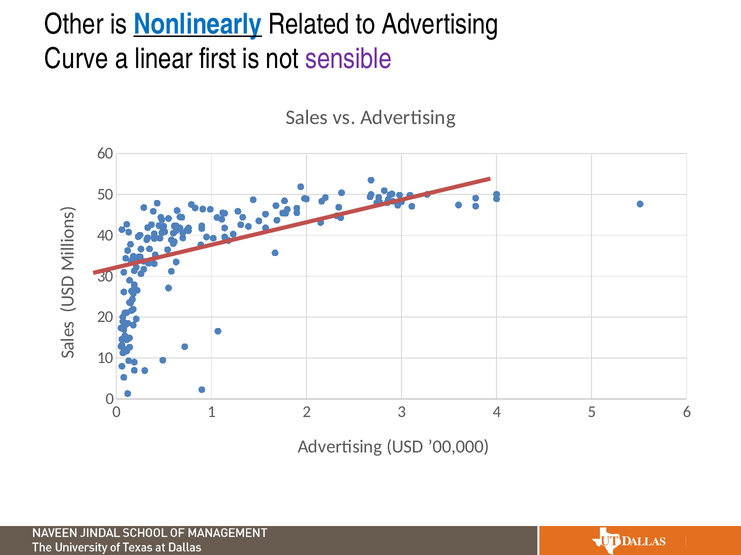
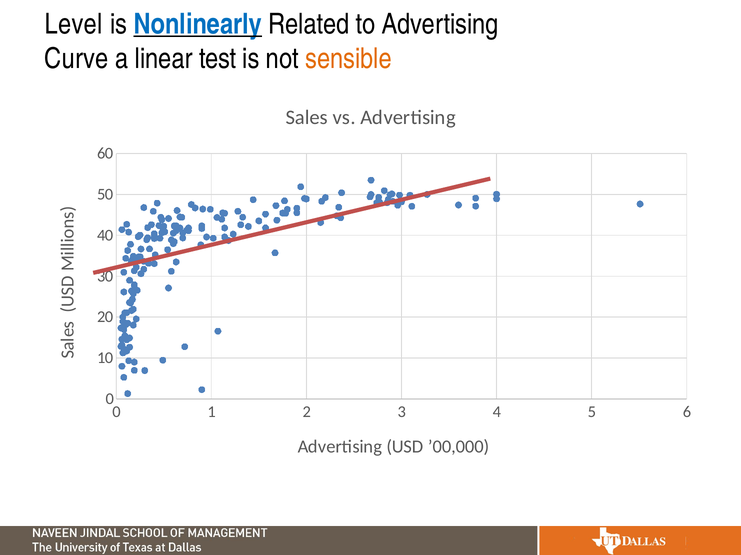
Other: Other -> Level
first: first -> test
sensible colour: purple -> orange
